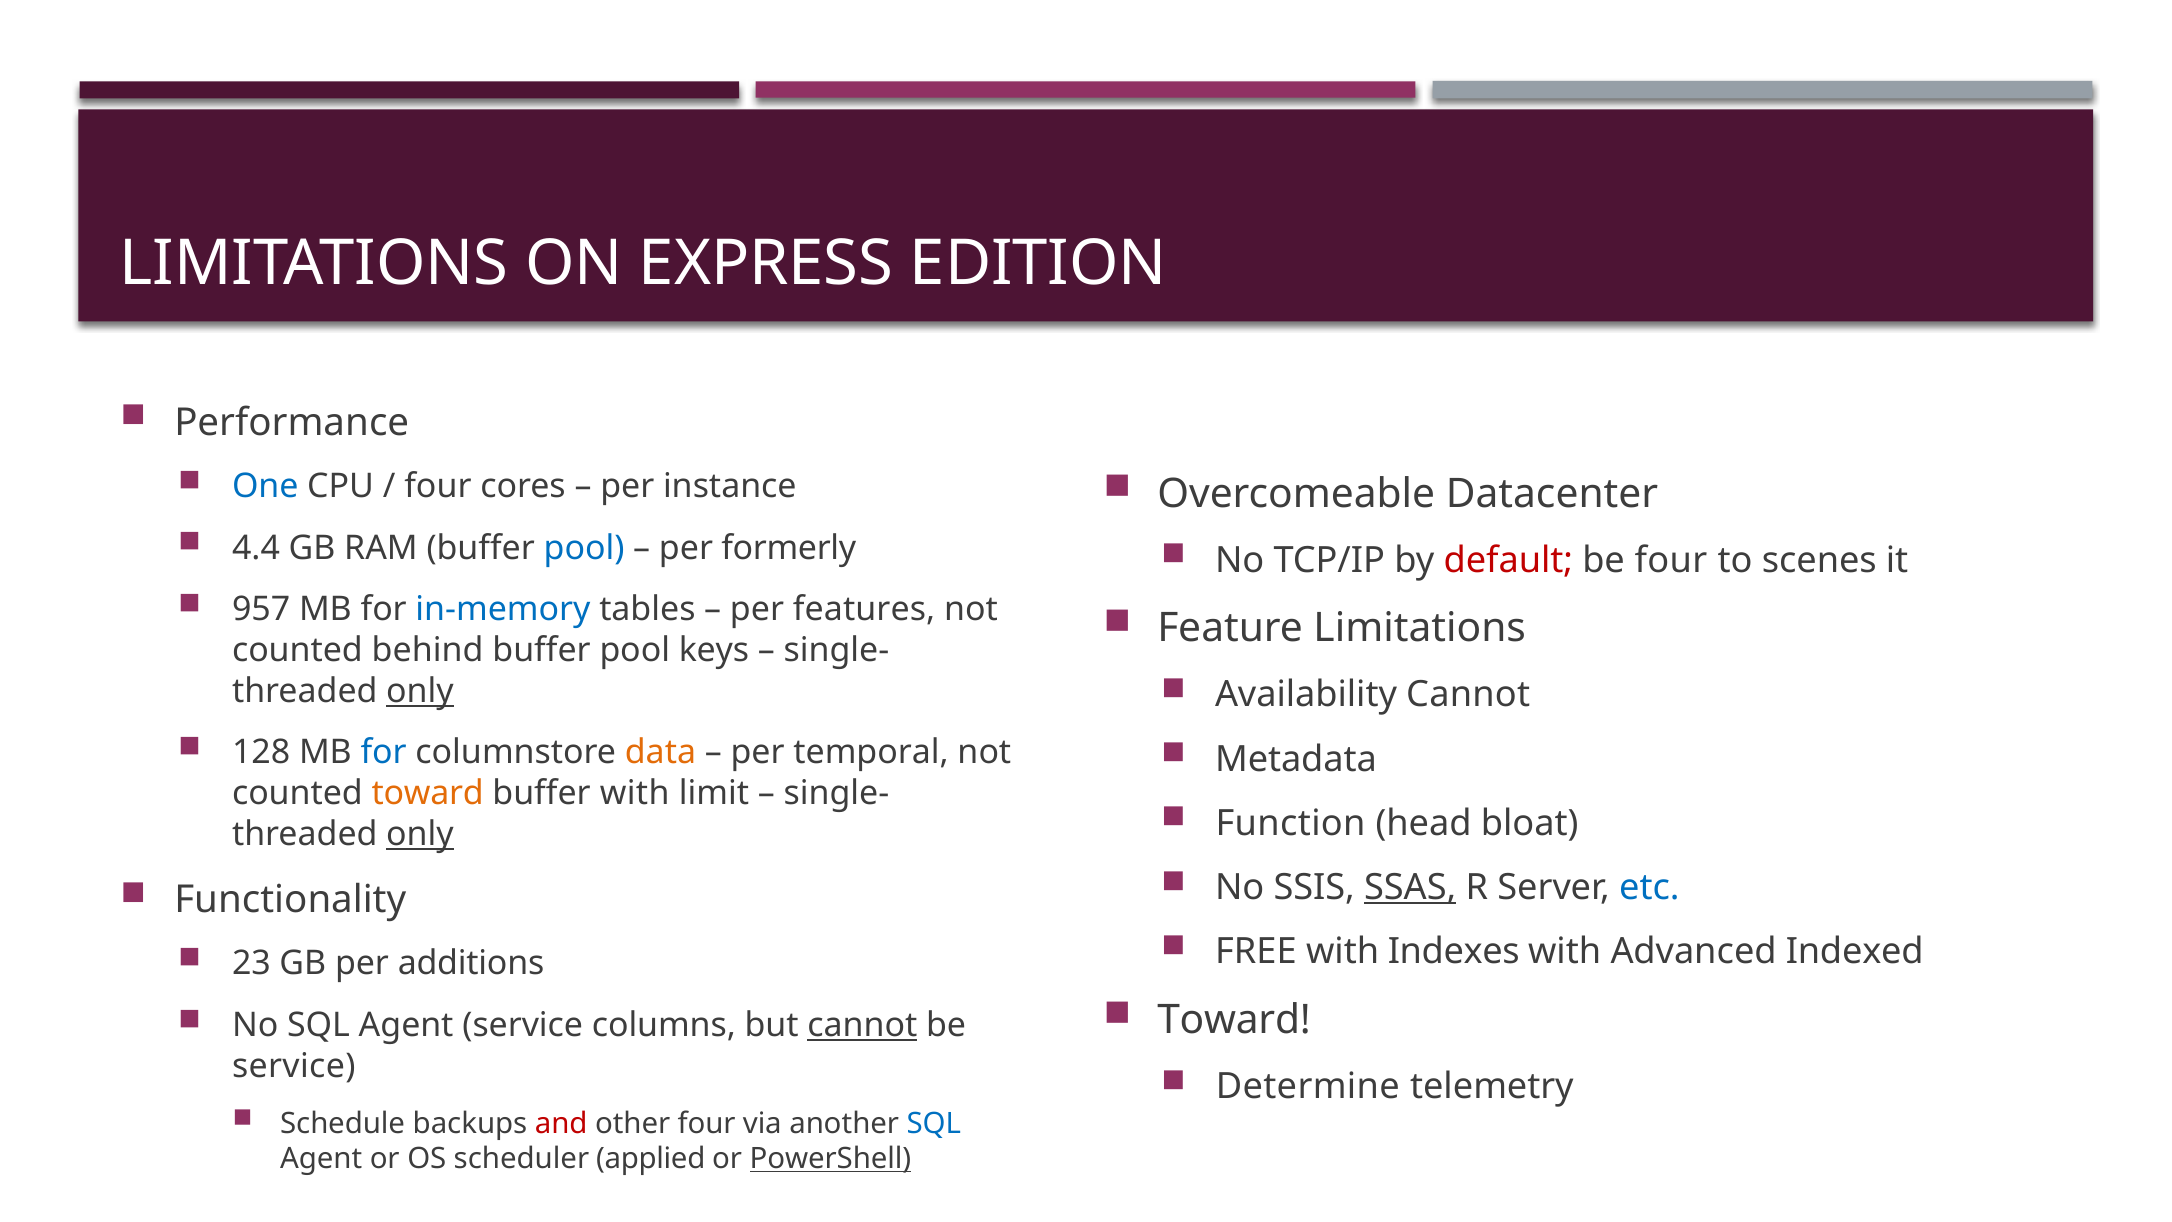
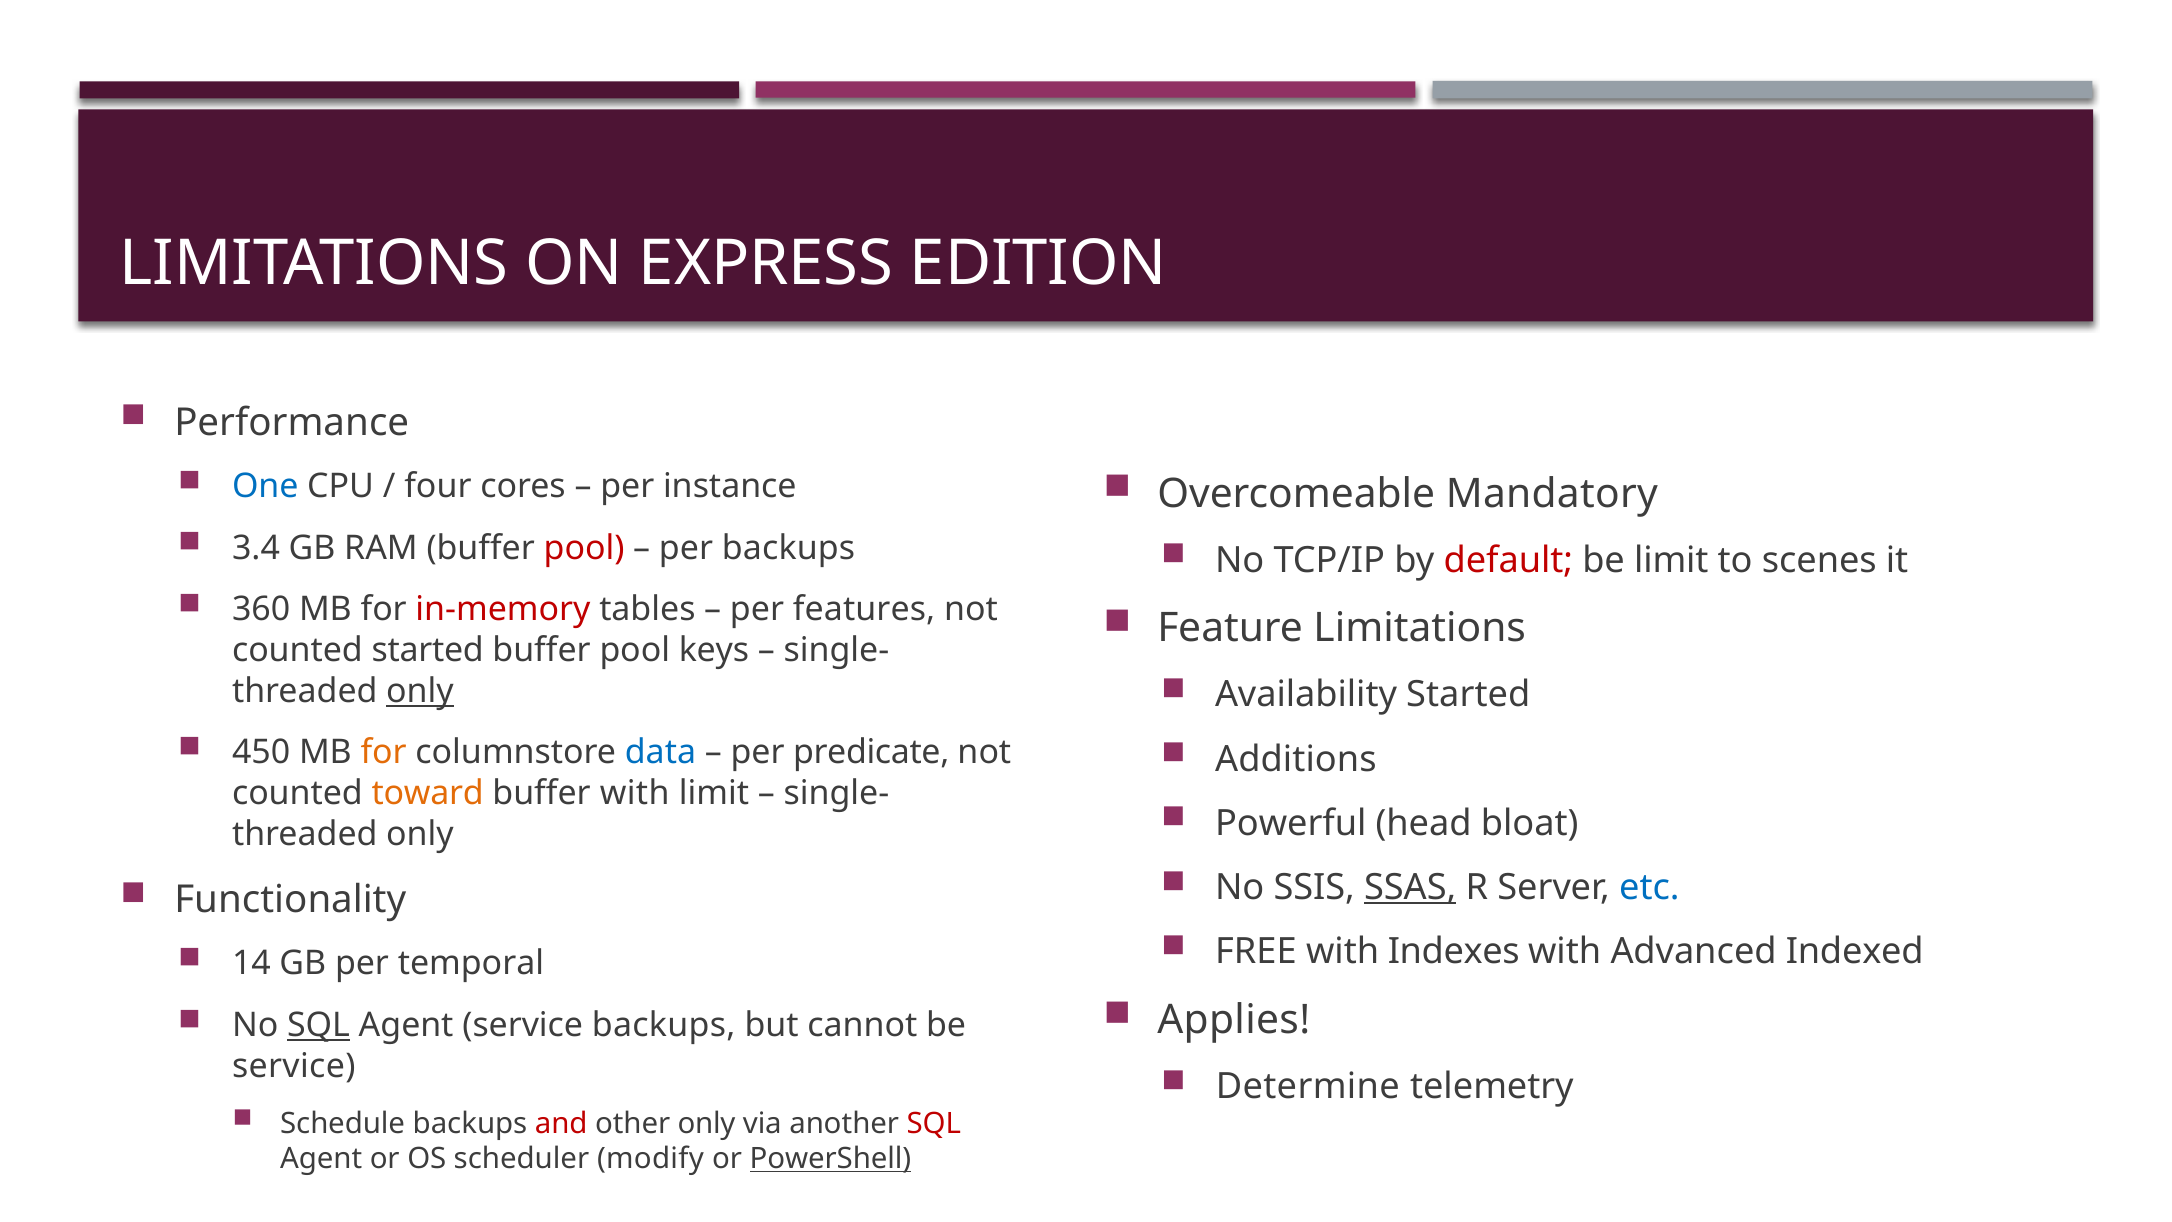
Datacenter: Datacenter -> Mandatory
4.4: 4.4 -> 3.4
pool at (584, 548) colour: blue -> red
per formerly: formerly -> backups
be four: four -> limit
957: 957 -> 360
in-memory colour: blue -> red
counted behind: behind -> started
Availability Cannot: Cannot -> Started
128: 128 -> 450
for at (384, 752) colour: blue -> orange
data colour: orange -> blue
temporal: temporal -> predicate
Metadata: Metadata -> Additions
Function: Function -> Powerful
only at (420, 834) underline: present -> none
23: 23 -> 14
additions: additions -> temporal
Toward at (1234, 1020): Toward -> Applies
SQL at (319, 1025) underline: none -> present
service columns: columns -> backups
cannot at (862, 1025) underline: present -> none
other four: four -> only
SQL at (934, 1123) colour: blue -> red
applied: applied -> modify
